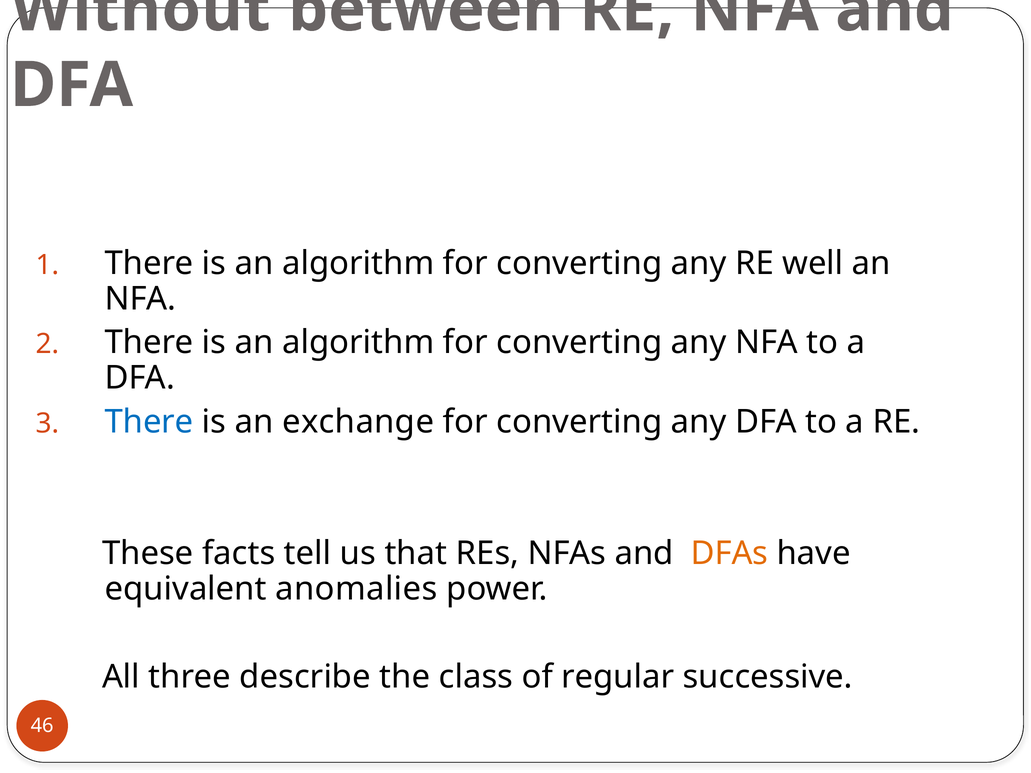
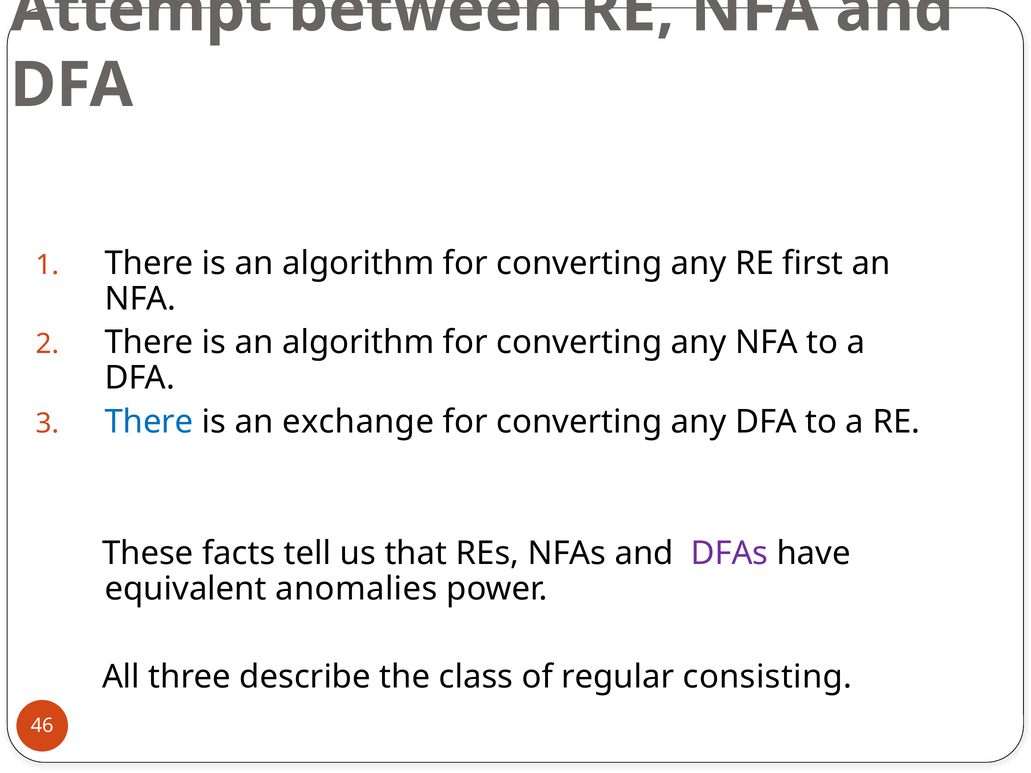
Without: Without -> Attempt
well: well -> first
DFAs colour: orange -> purple
successive: successive -> consisting
